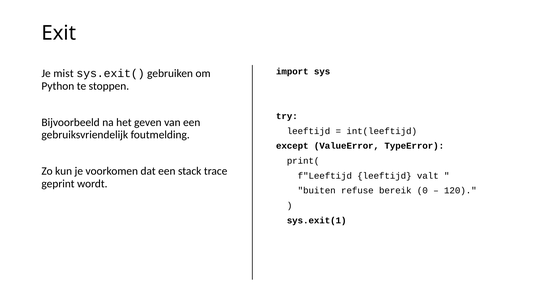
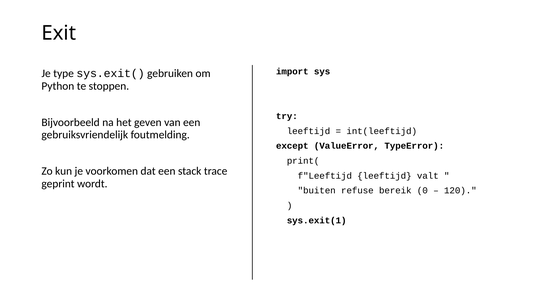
mist: mist -> type
